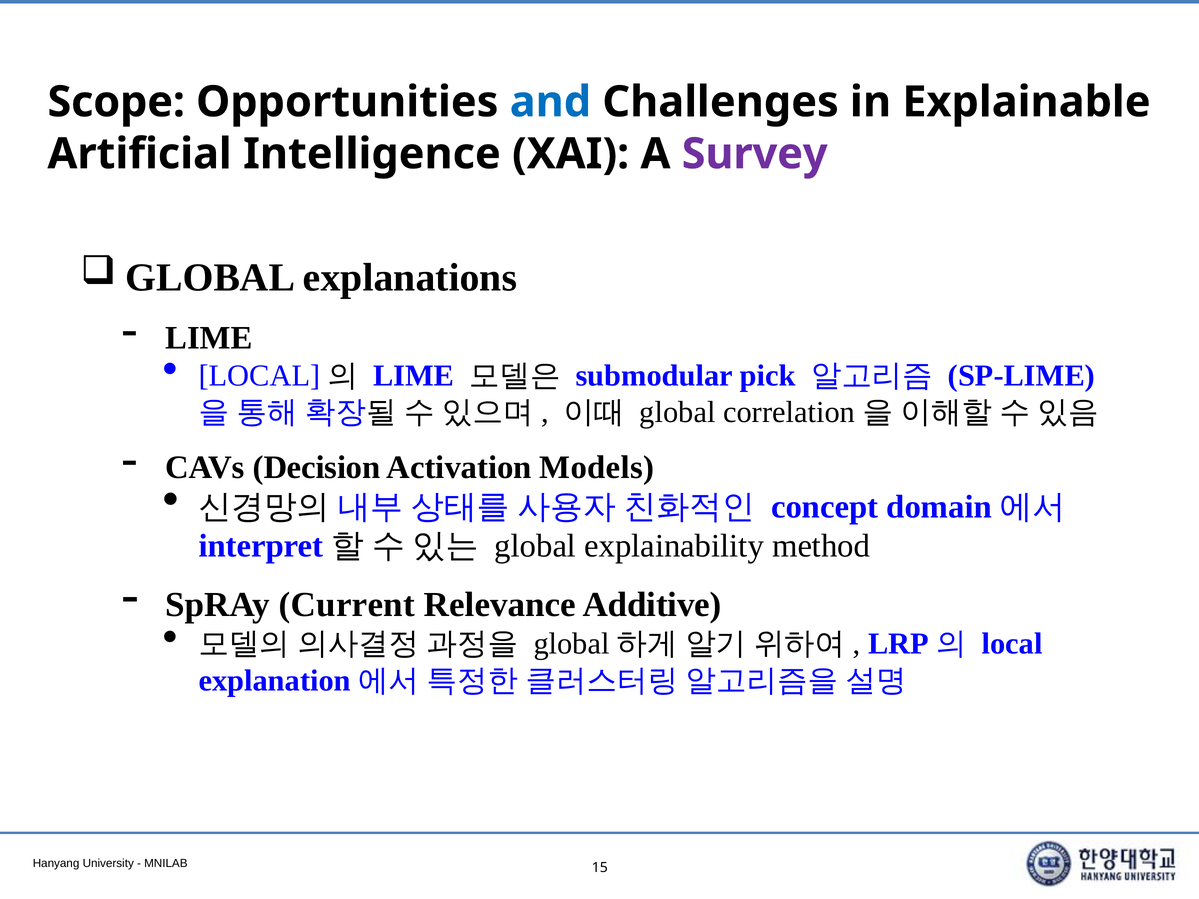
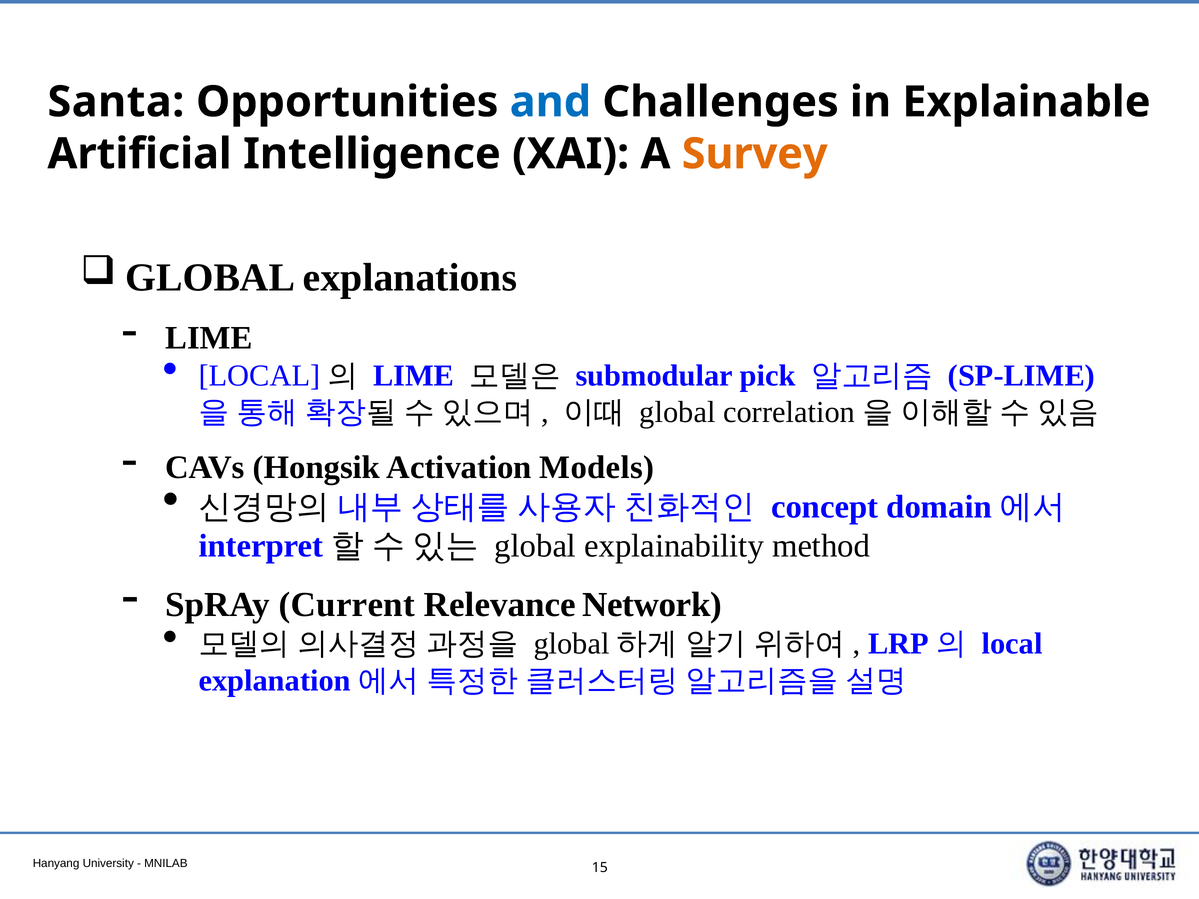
Scope: Scope -> Santa
Survey colour: purple -> orange
Decision: Decision -> Hongsik
Additive: Additive -> Network
